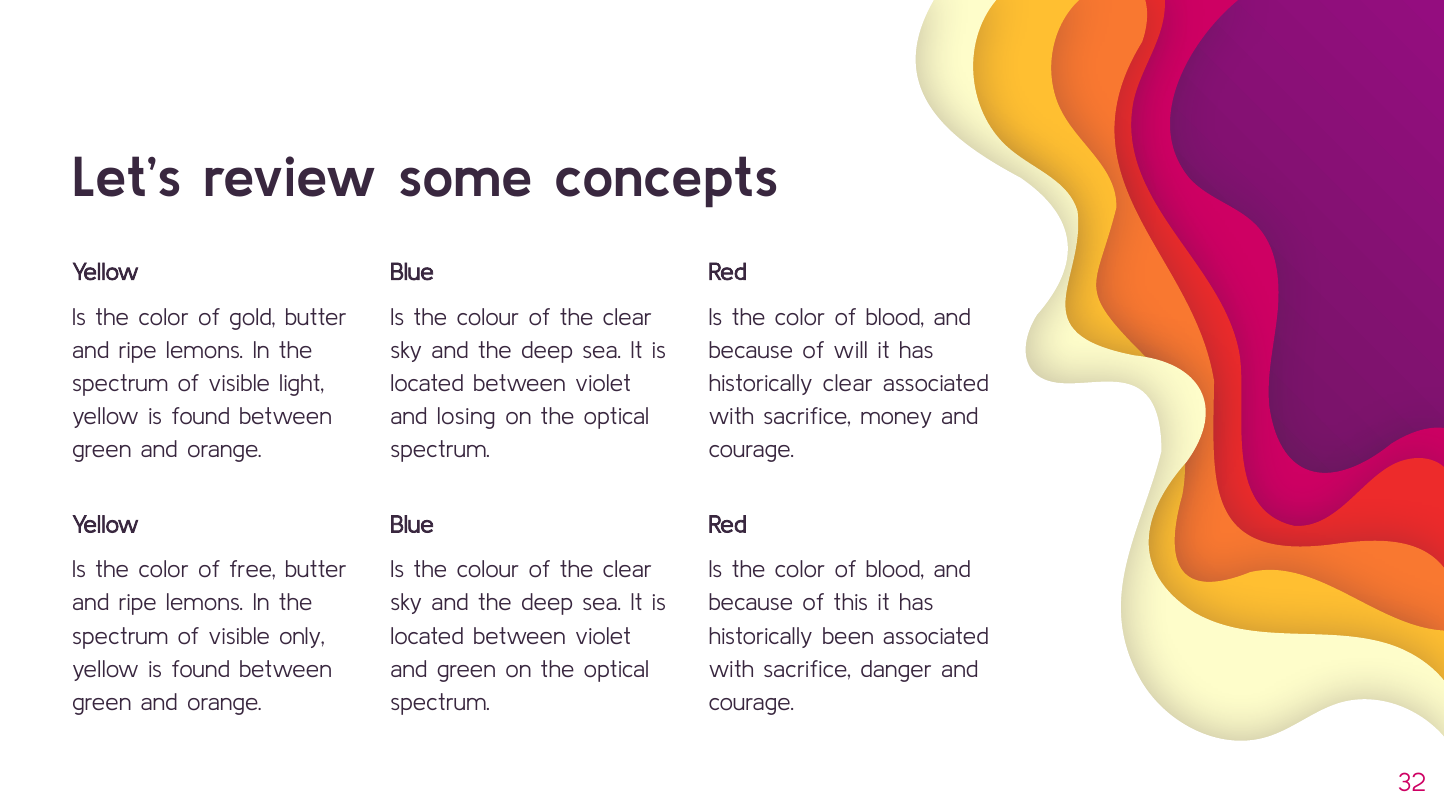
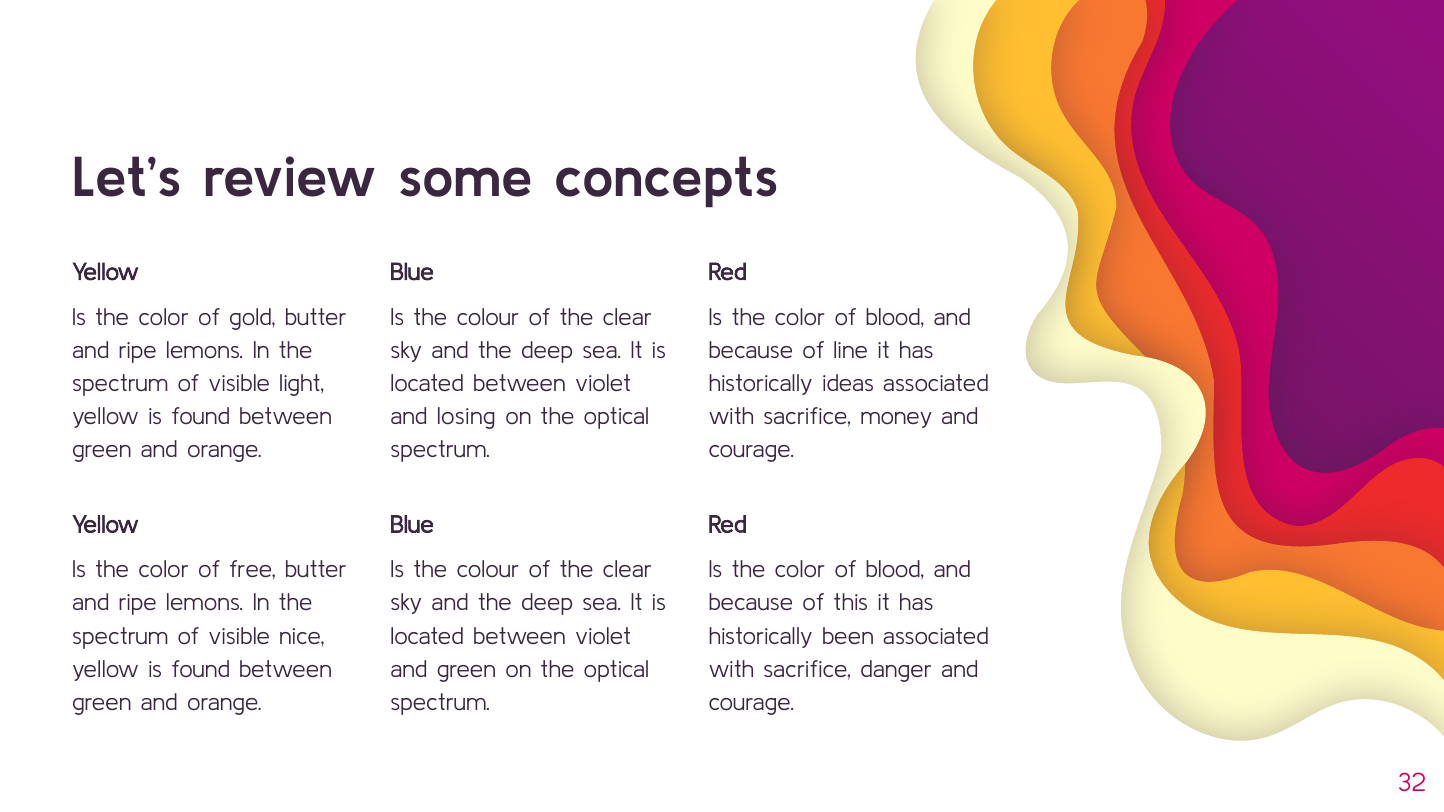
will: will -> line
historically clear: clear -> ideas
only: only -> nice
